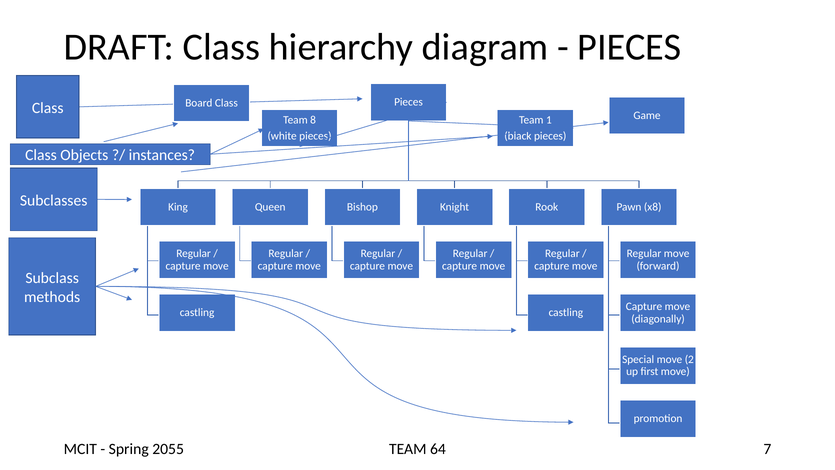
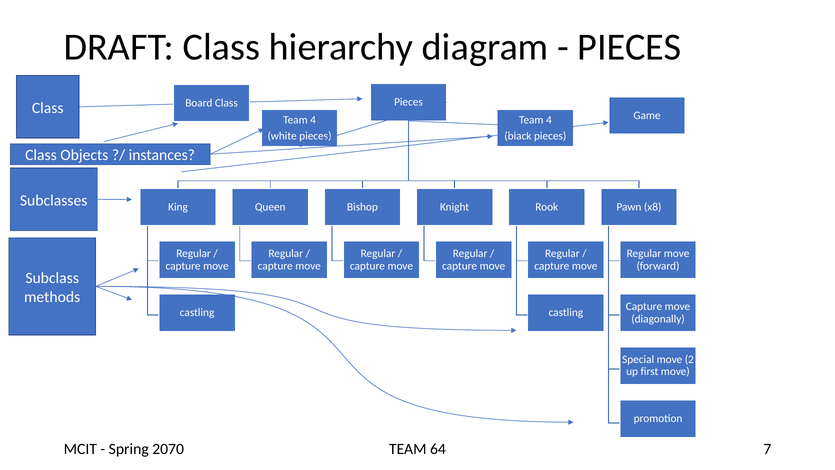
8 at (313, 120): 8 -> 4
1 at (549, 120): 1 -> 4
2055: 2055 -> 2070
